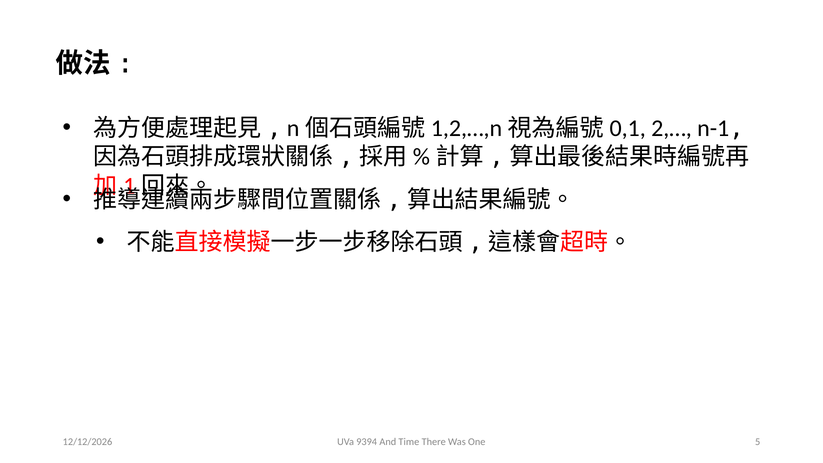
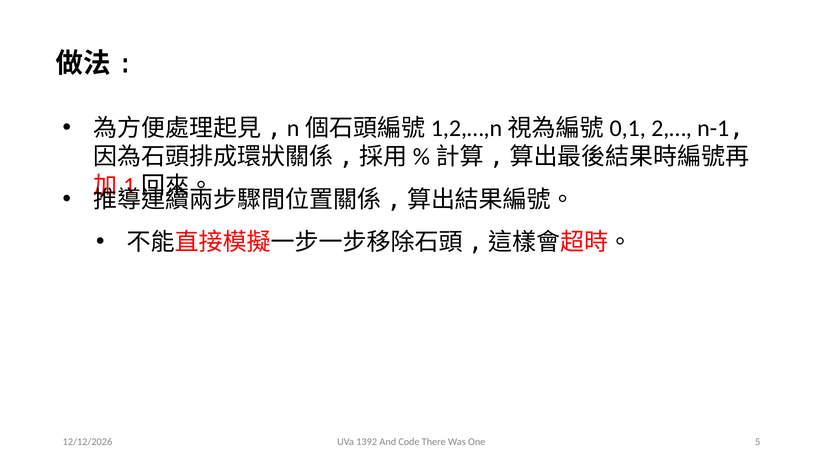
9394: 9394 -> 1392
Time: Time -> Code
